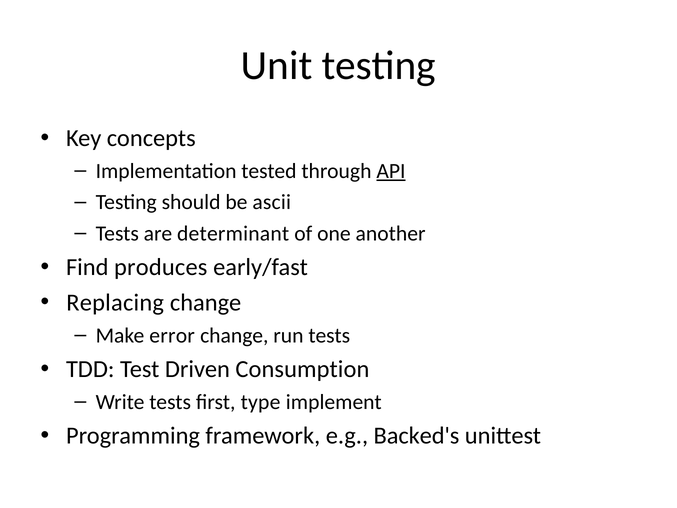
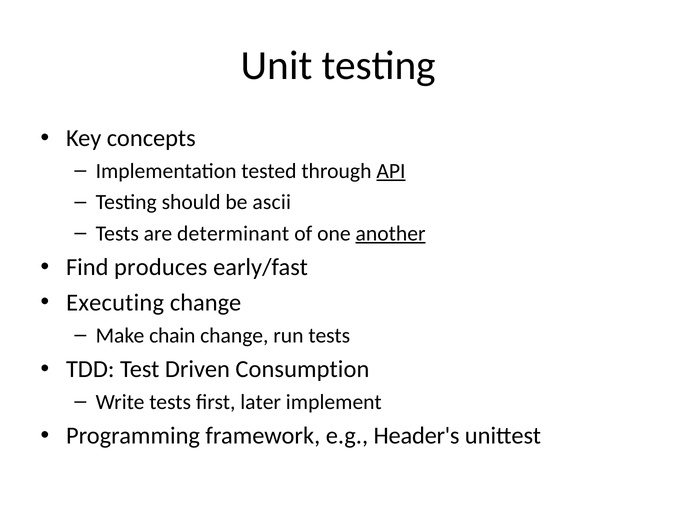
another underline: none -> present
Replacing: Replacing -> Executing
error: error -> chain
type: type -> later
Backed's: Backed's -> Header's
